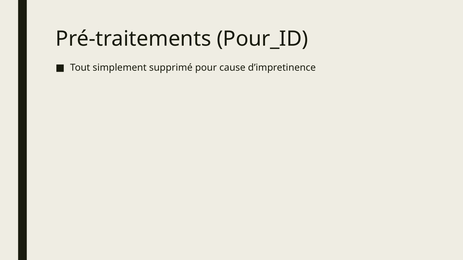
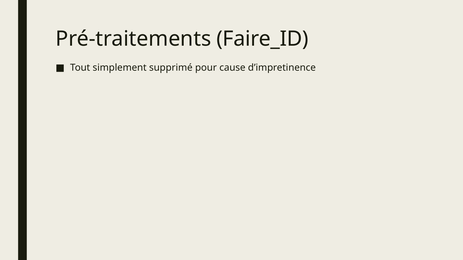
Pour_ID: Pour_ID -> Faire_ID
